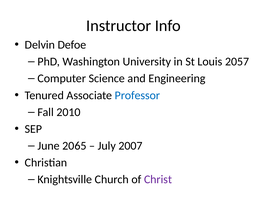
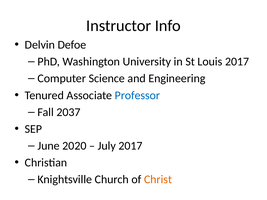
Louis 2057: 2057 -> 2017
2010: 2010 -> 2037
2065: 2065 -> 2020
July 2007: 2007 -> 2017
Christ colour: purple -> orange
